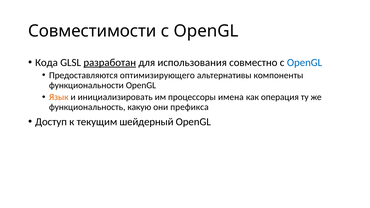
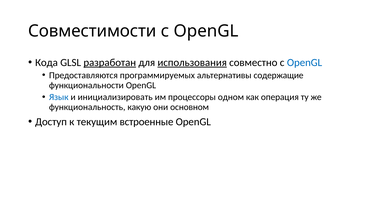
использования underline: none -> present
оптимизирующего: оптимизирующего -> программируемых
компоненты: компоненты -> содержащие
Язык colour: orange -> blue
имена: имена -> одном
префикса: префикса -> основном
шейдерный: шейдерный -> встроенные
